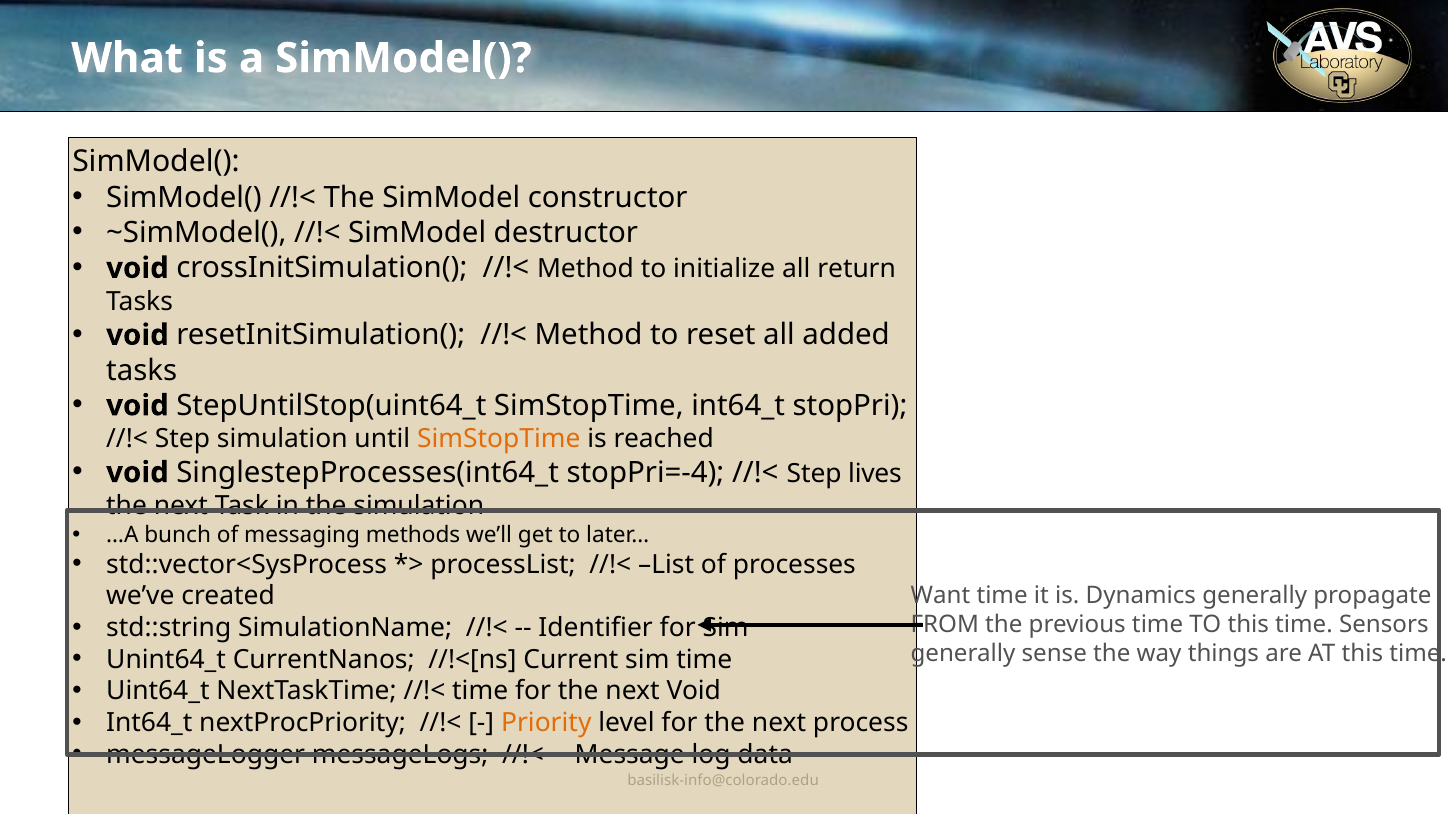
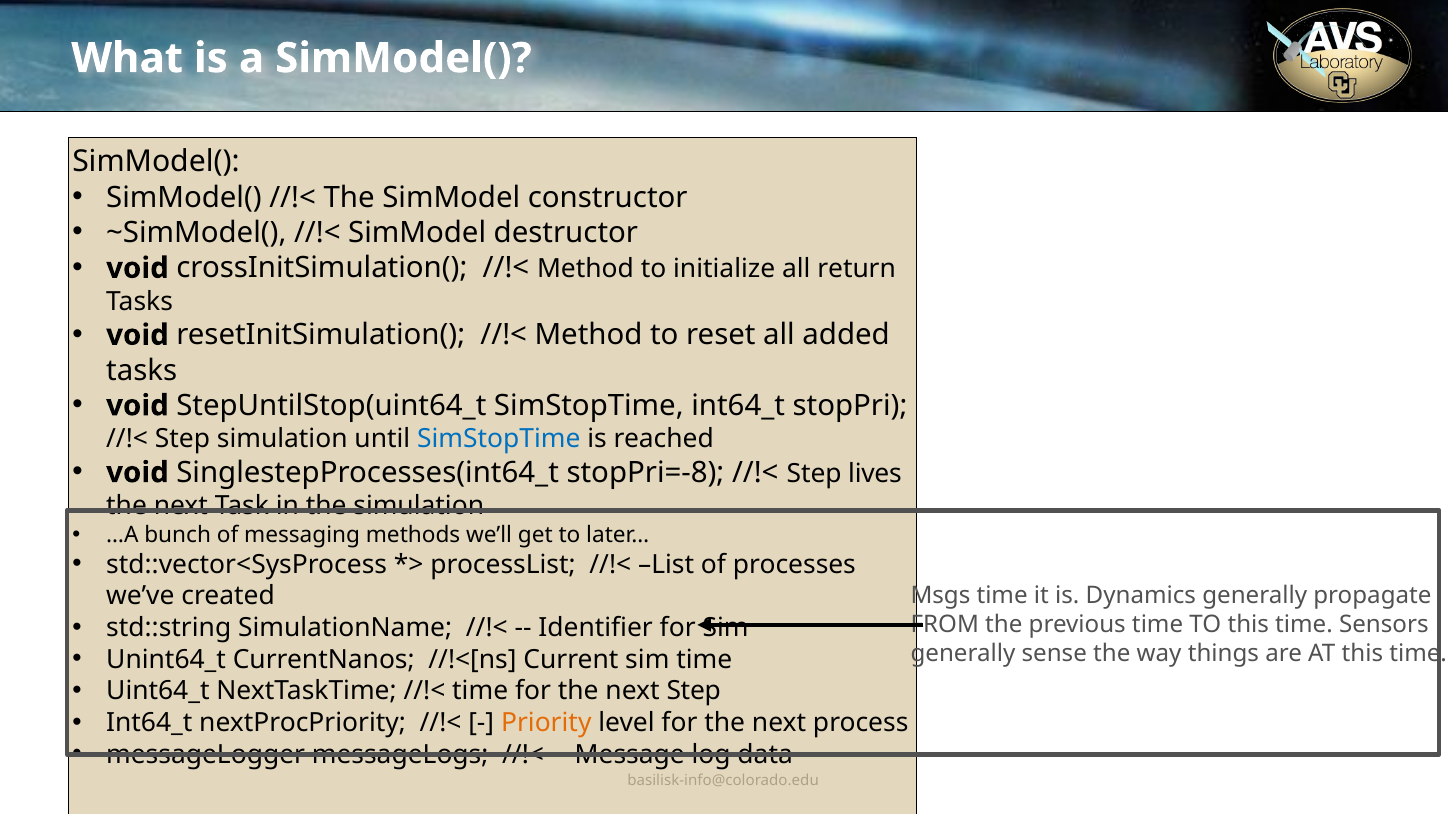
SimStopTime at (499, 439) colour: orange -> blue
stopPri=-4: stopPri=-4 -> stopPri=-8
Want: Want -> Msgs
next Void: Void -> Step
